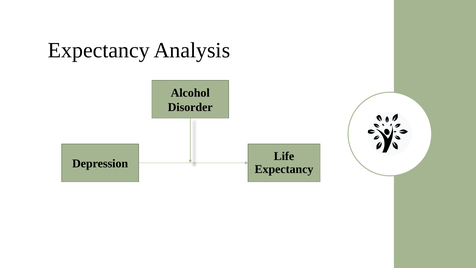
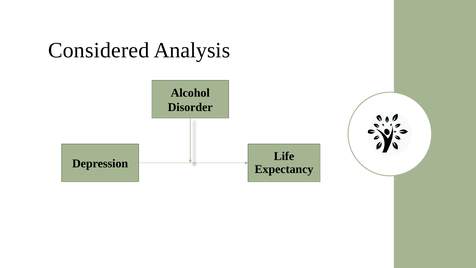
Expectancy at (99, 50): Expectancy -> Considered
